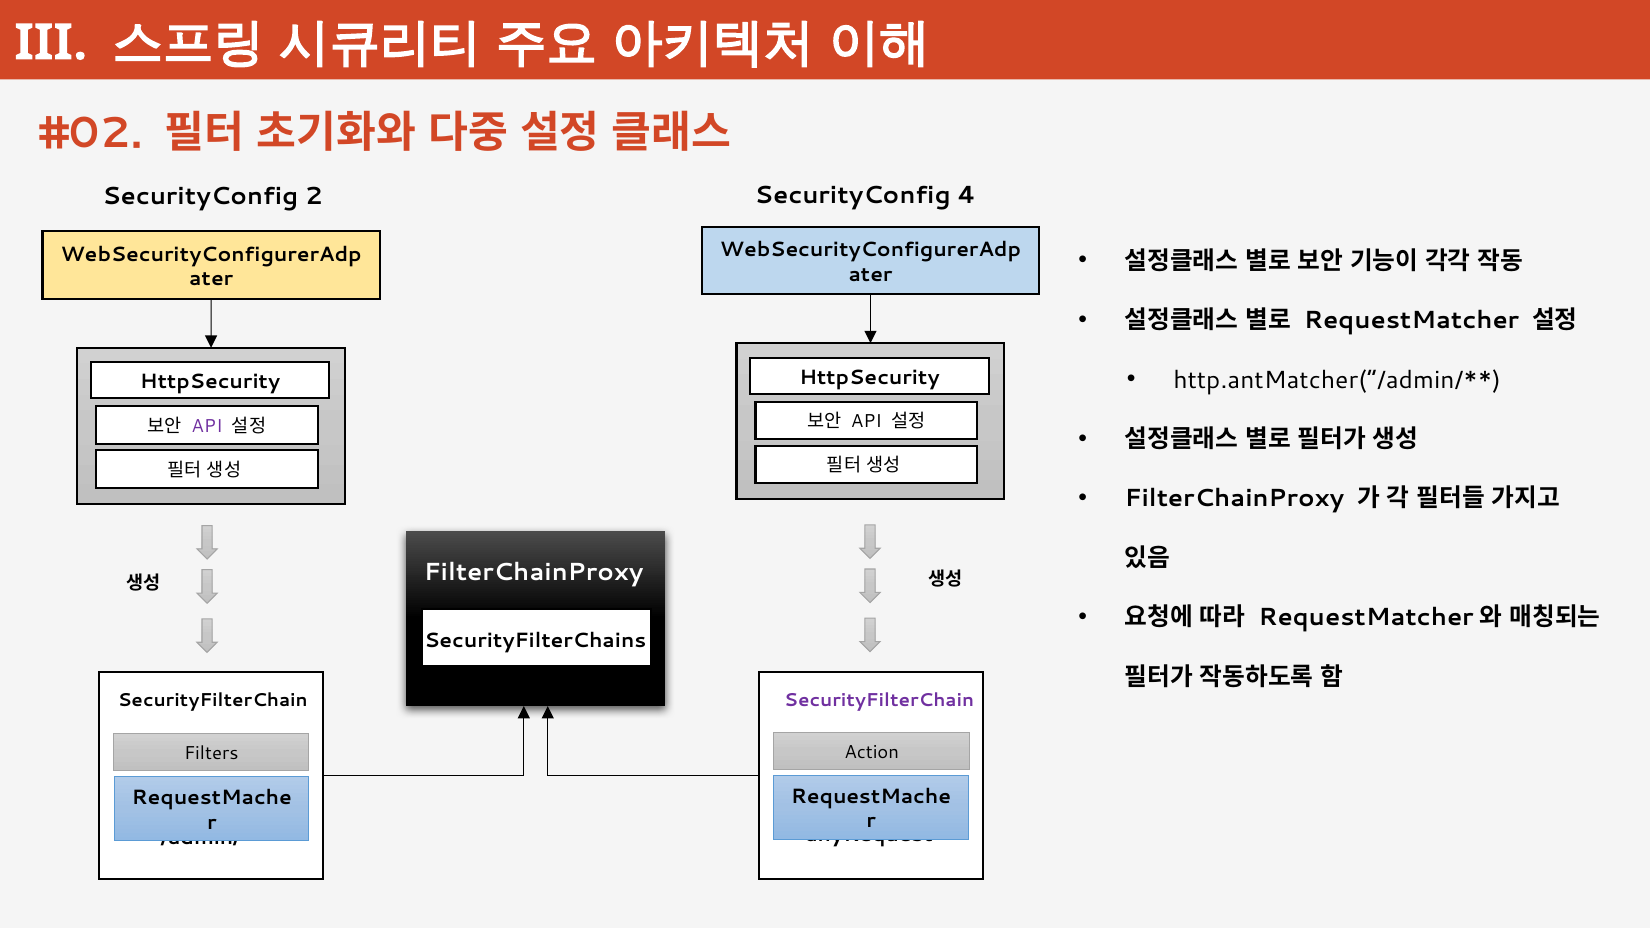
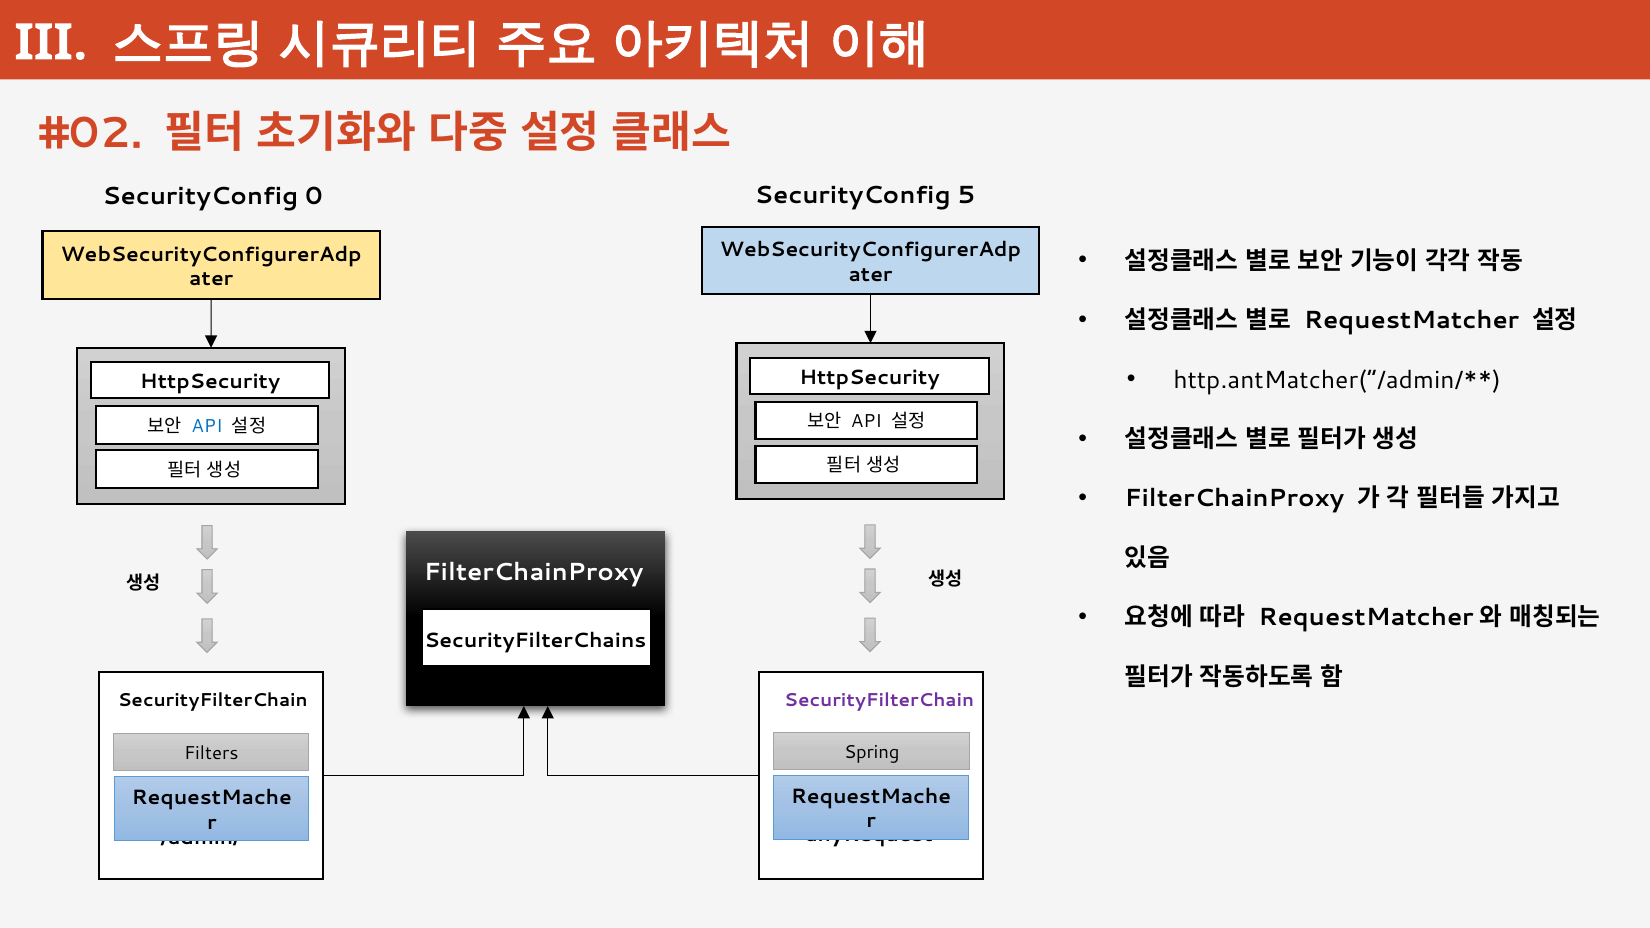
2: 2 -> 0
4: 4 -> 5
API at (207, 426) colour: purple -> blue
Action: Action -> Spring
